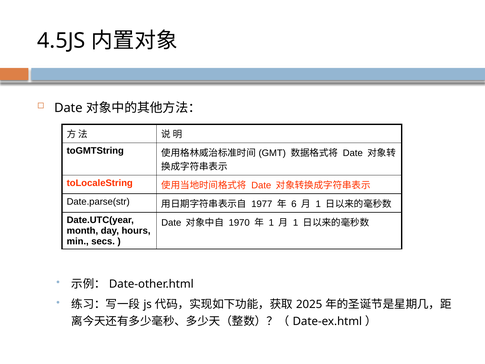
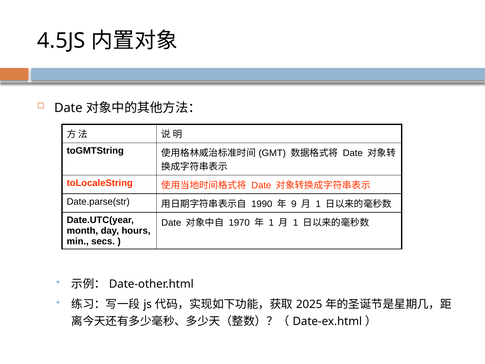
1977: 1977 -> 1990
6: 6 -> 9
